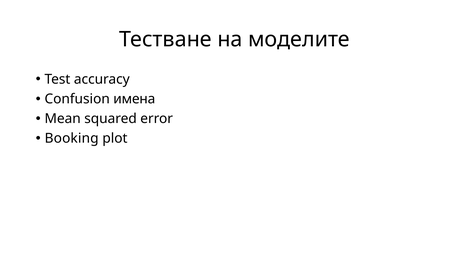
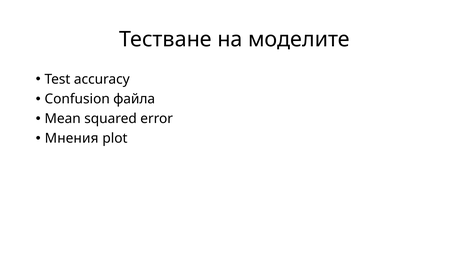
имена: имена -> файла
Booking: Booking -> Мнения
